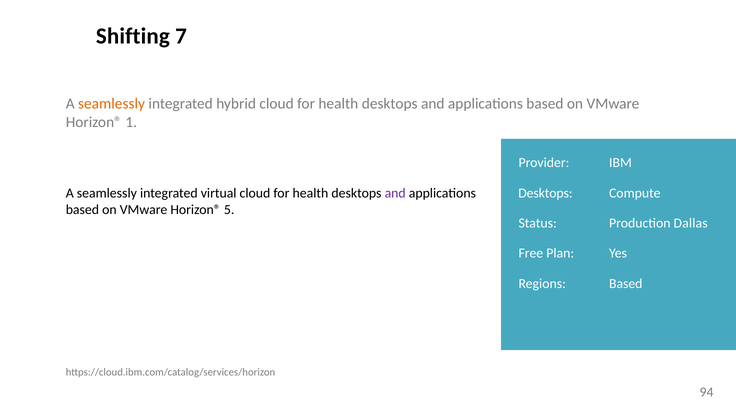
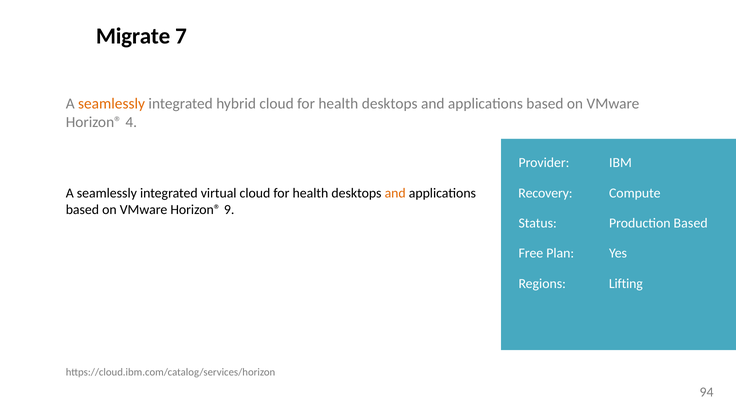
Shifting: Shifting -> Migrate
1: 1 -> 4
and at (395, 193) colour: purple -> orange
Desktops at (545, 193): Desktops -> Recovery
5: 5 -> 9
Production Dallas: Dallas -> Based
Regions Based: Based -> Lifting
